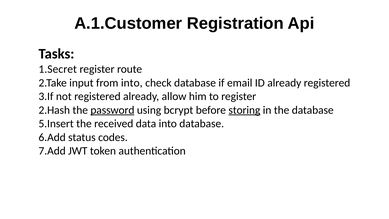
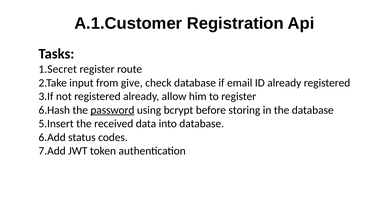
from into: into -> give
2.Hash: 2.Hash -> 6.Hash
storing underline: present -> none
